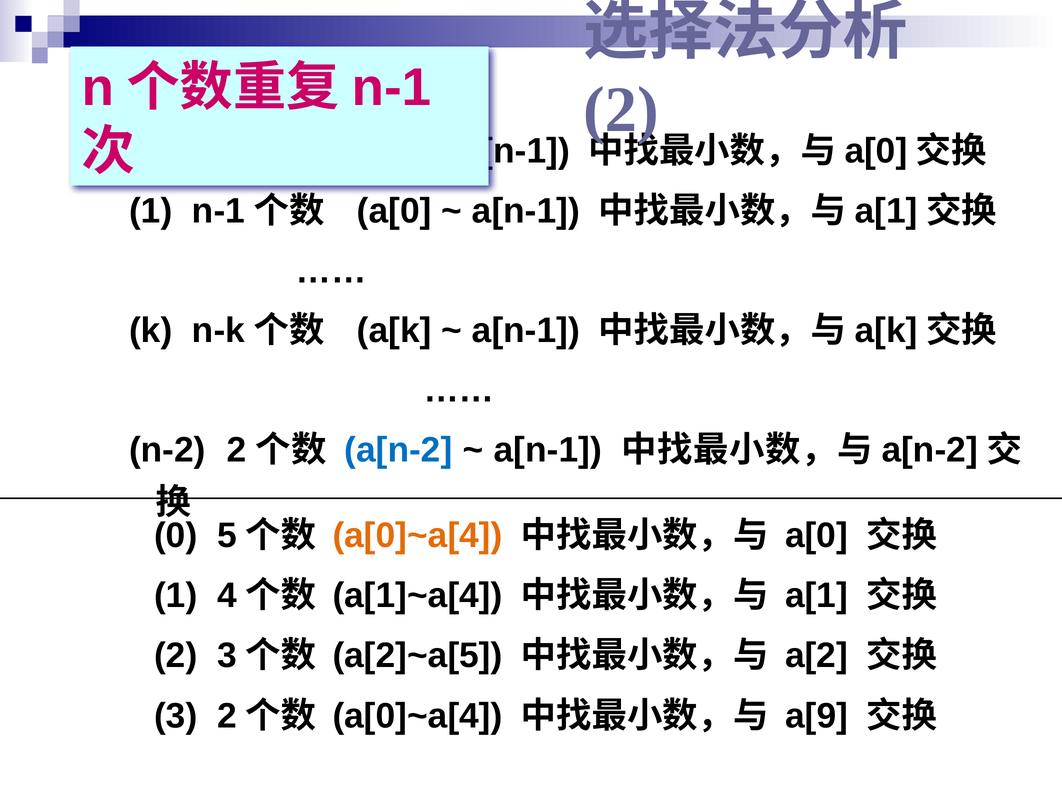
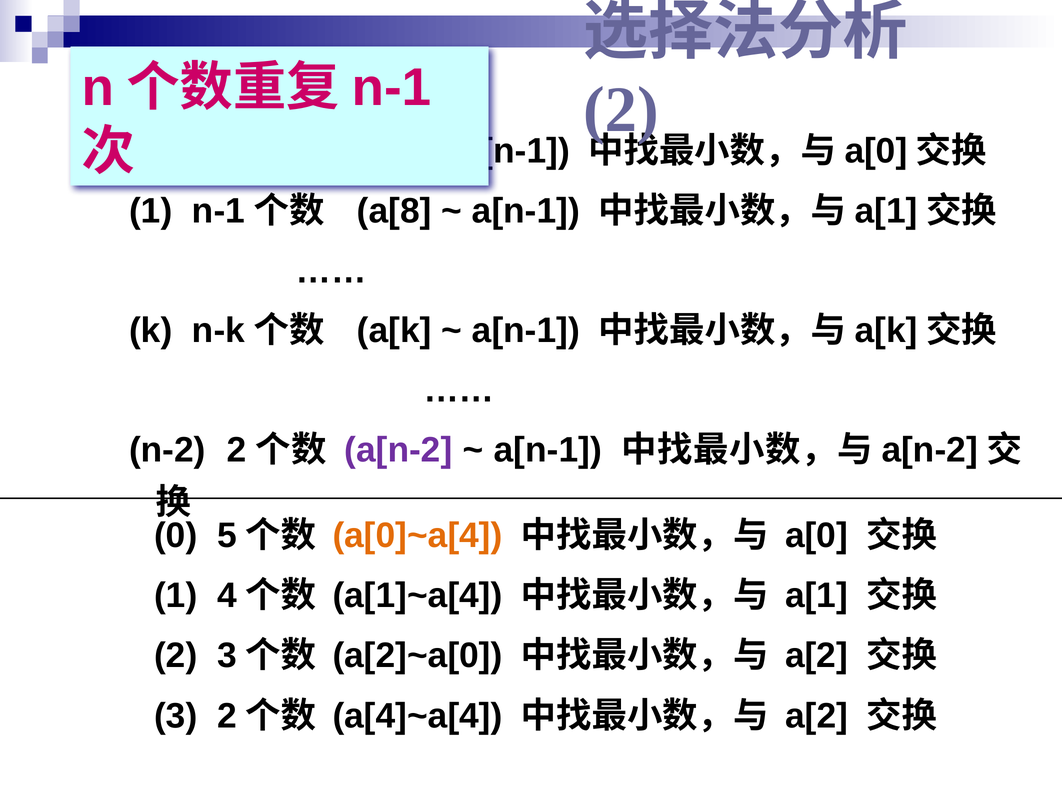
a[0 at (394, 211): a[0 -> a[8
a[n-2 at (398, 450) colour: blue -> purple
a[2]~a[5: a[2]~a[5 -> a[2]~a[0
a[0]~a[4 at (418, 716): a[0]~a[4 -> a[4]~a[4
a[9 at (817, 716): a[9 -> a[2
